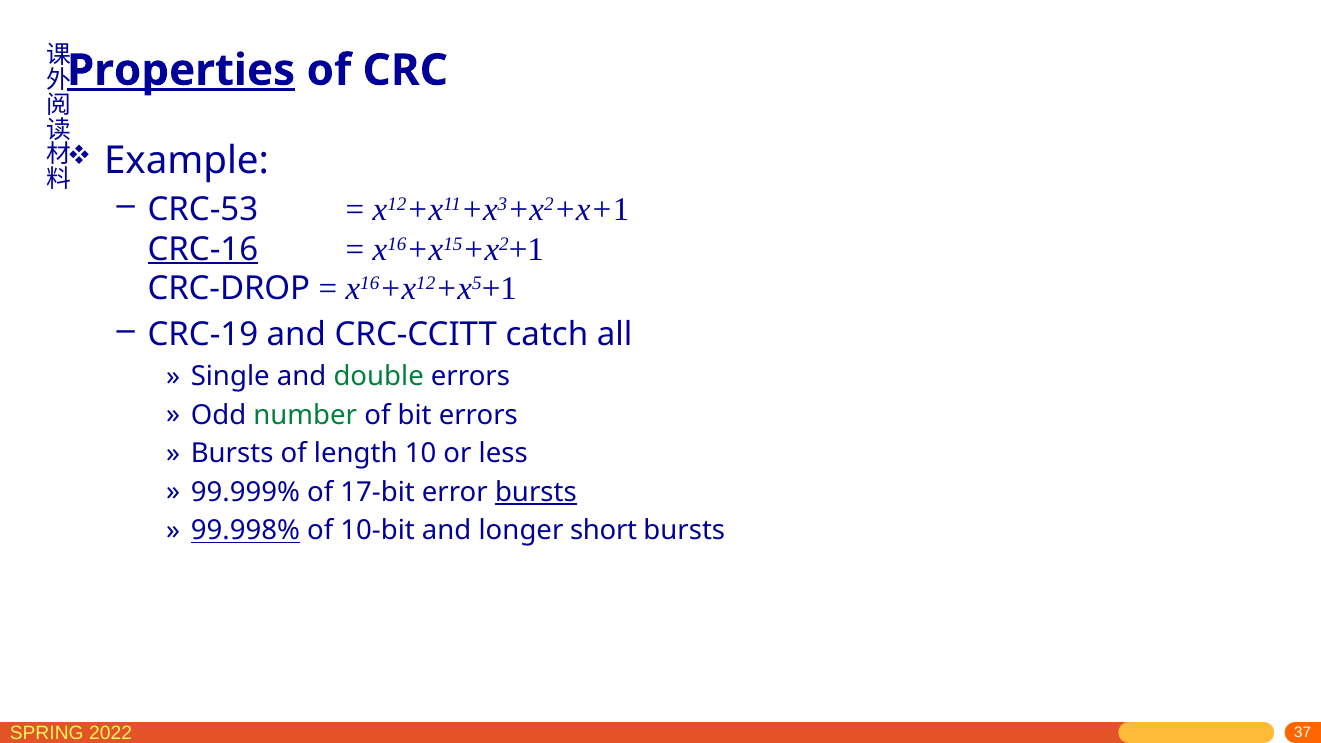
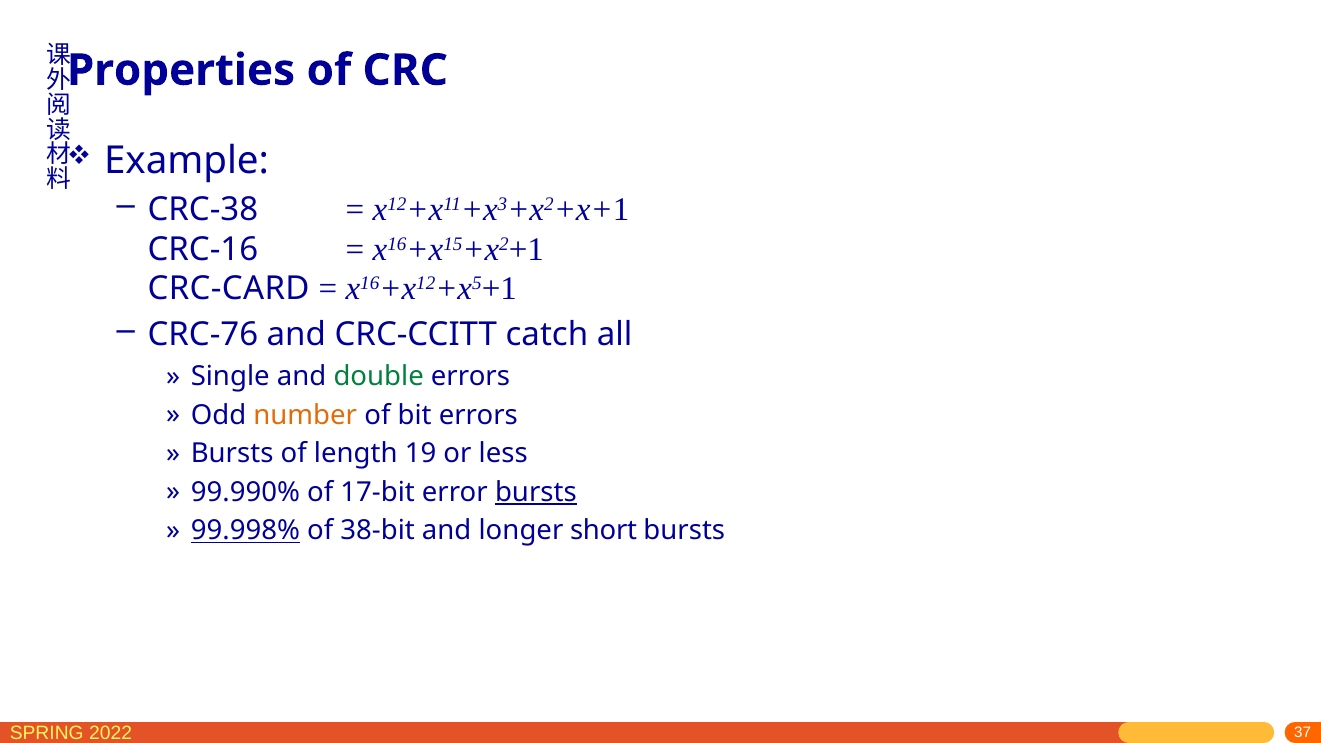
Properties underline: present -> none
CRC-53: CRC-53 -> CRC-38
CRC-16 underline: present -> none
CRC-DROP: CRC-DROP -> CRC-CARD
CRC-19: CRC-19 -> CRC-76
number colour: green -> orange
10: 10 -> 19
99.999%: 99.999% -> 99.990%
10-bit: 10-bit -> 38-bit
